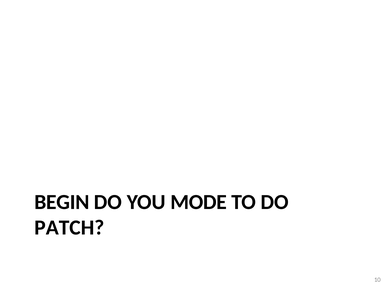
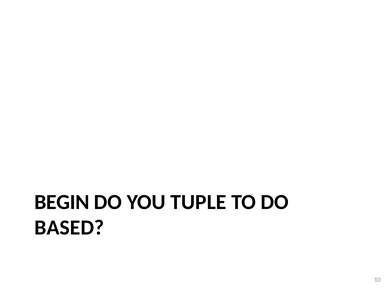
MODE: MODE -> TUPLE
PATCH: PATCH -> BASED
